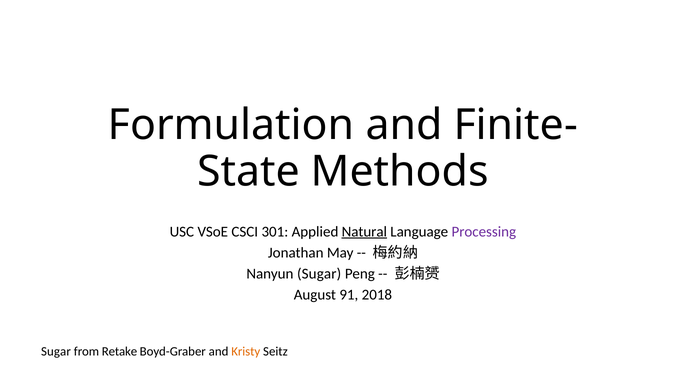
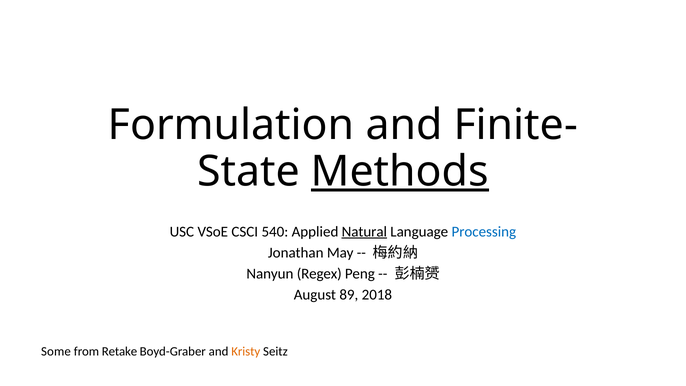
Methods underline: none -> present
301: 301 -> 540
Processing colour: purple -> blue
Nanyun Sugar: Sugar -> Regex
91: 91 -> 89
Sugar at (56, 351): Sugar -> Some
